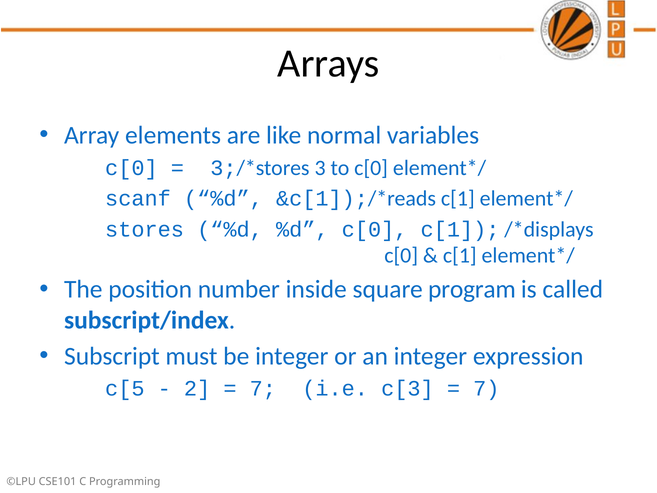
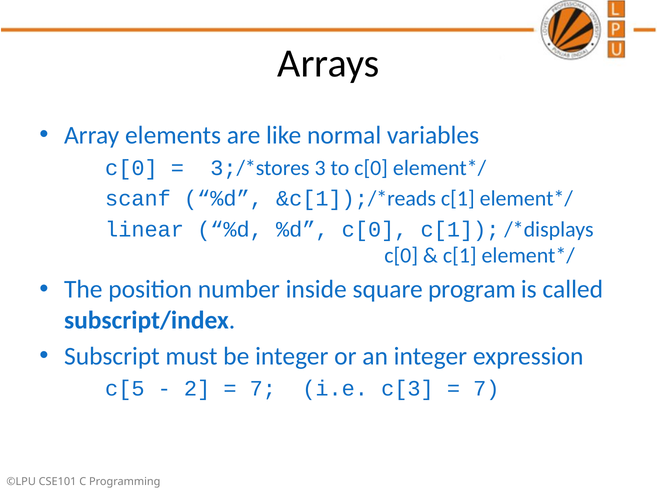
stores: stores -> linear
